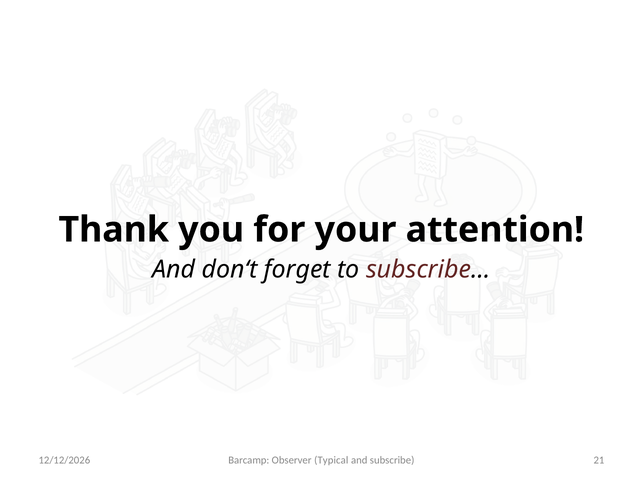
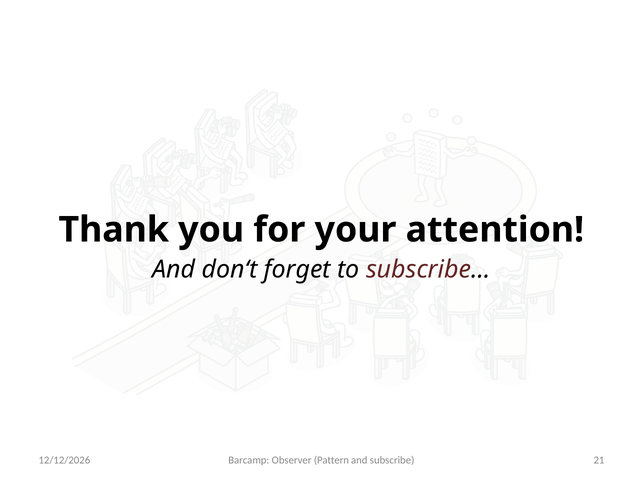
Typical: Typical -> Pattern
